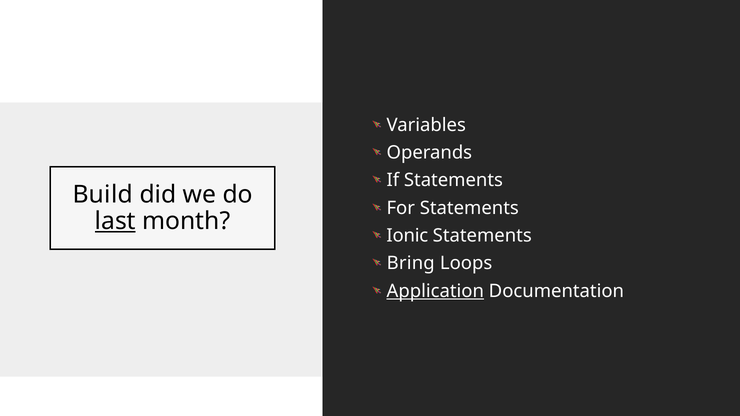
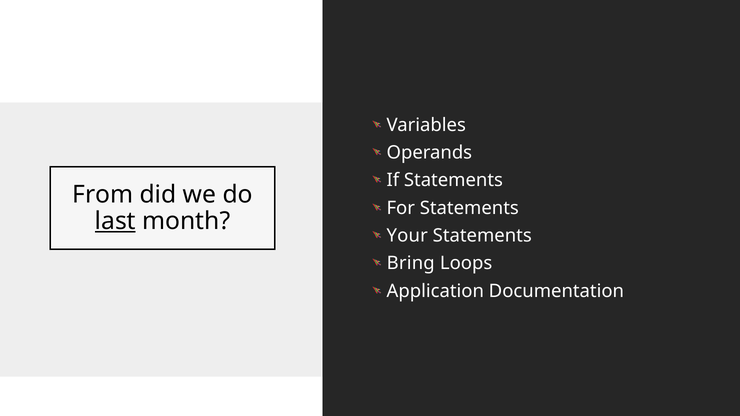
Build: Build -> From
Ionic: Ionic -> Your
Application underline: present -> none
